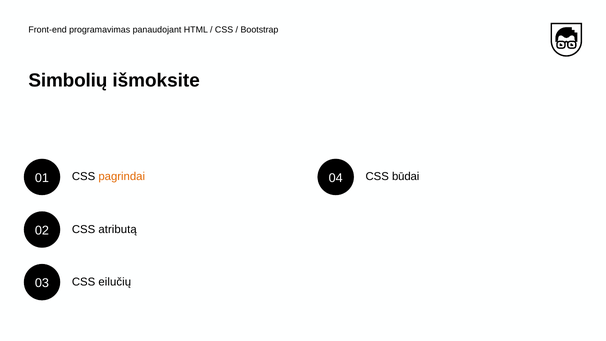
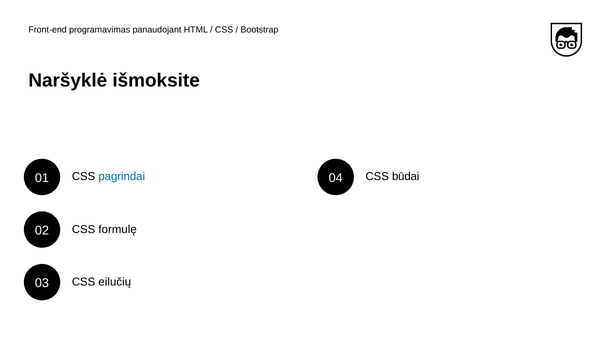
Simbolių: Simbolių -> Naršyklė
pagrindai colour: orange -> blue
atributą: atributą -> formulę
